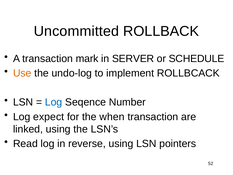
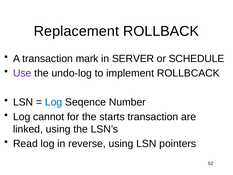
Uncommitted: Uncommitted -> Replacement
Use colour: orange -> purple
expect: expect -> cannot
when: when -> starts
